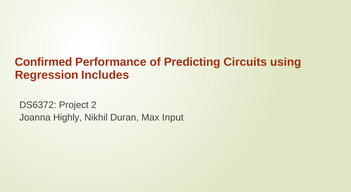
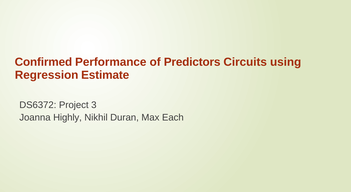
Predicting: Predicting -> Predictors
Includes: Includes -> Estimate
2: 2 -> 3
Input: Input -> Each
